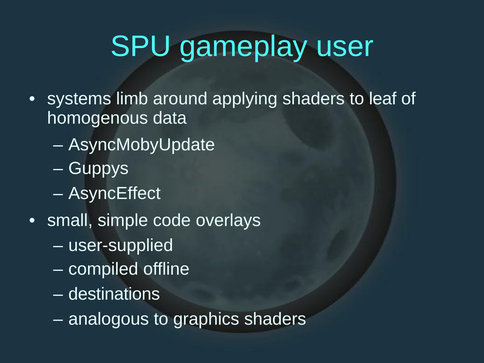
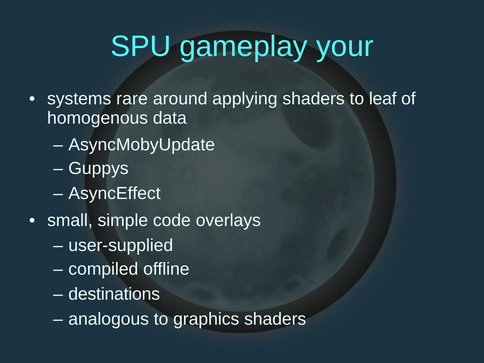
user: user -> your
limb: limb -> rare
